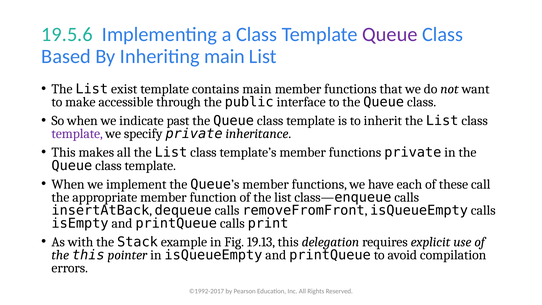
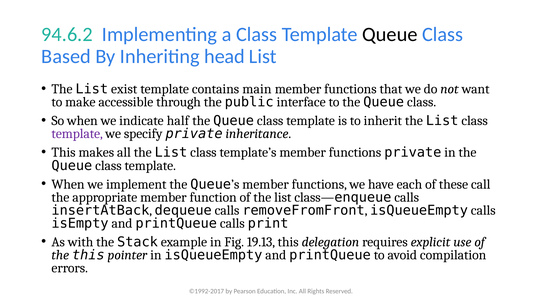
19.5.6: 19.5.6 -> 94.6.2
Queue at (390, 35) colour: purple -> black
Inheriting main: main -> head
past: past -> half
